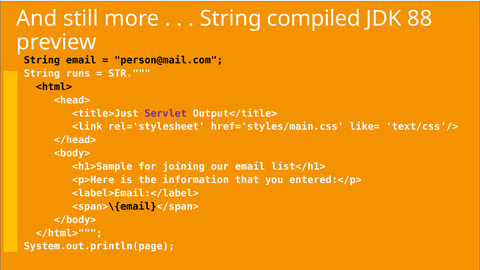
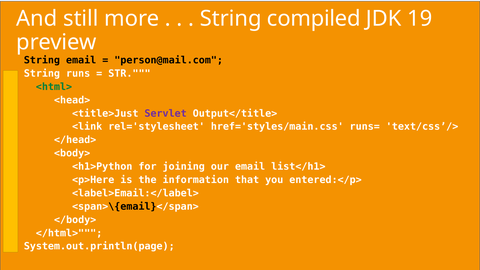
88: 88 -> 19
<html> colour: black -> green
like=: like= -> runs=
<h1>Sample: <h1>Sample -> <h1>Python
